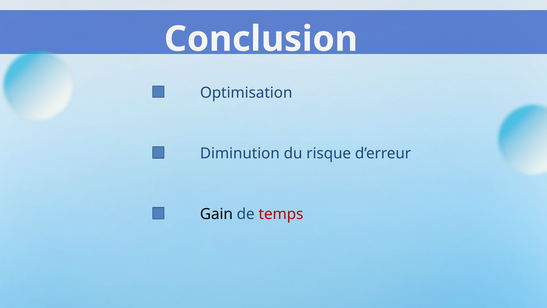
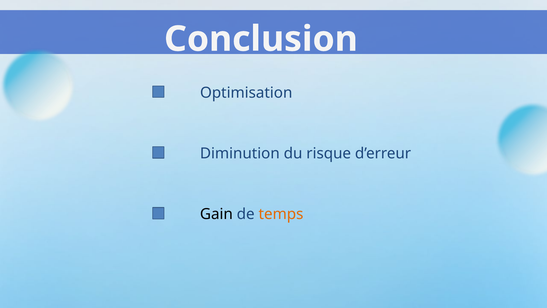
temps colour: red -> orange
